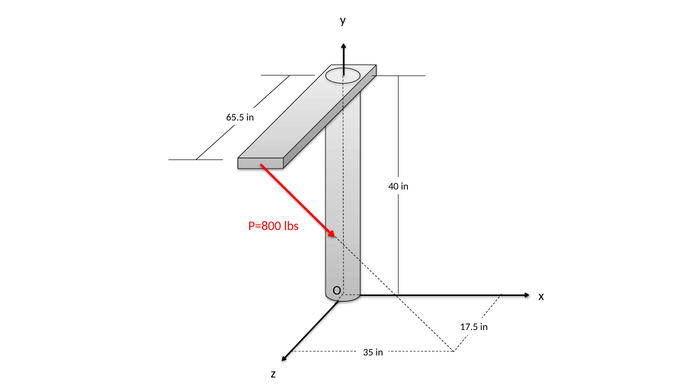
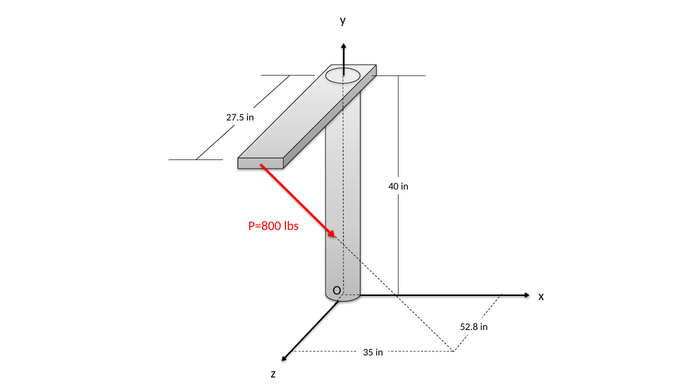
65.5: 65.5 -> 27.5
17.5: 17.5 -> 52.8
